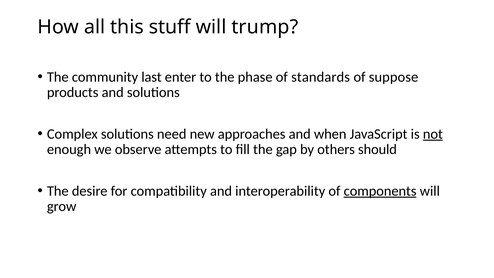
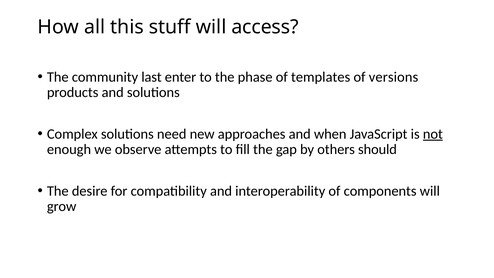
trump: trump -> access
standards: standards -> templates
suppose: suppose -> versions
components underline: present -> none
